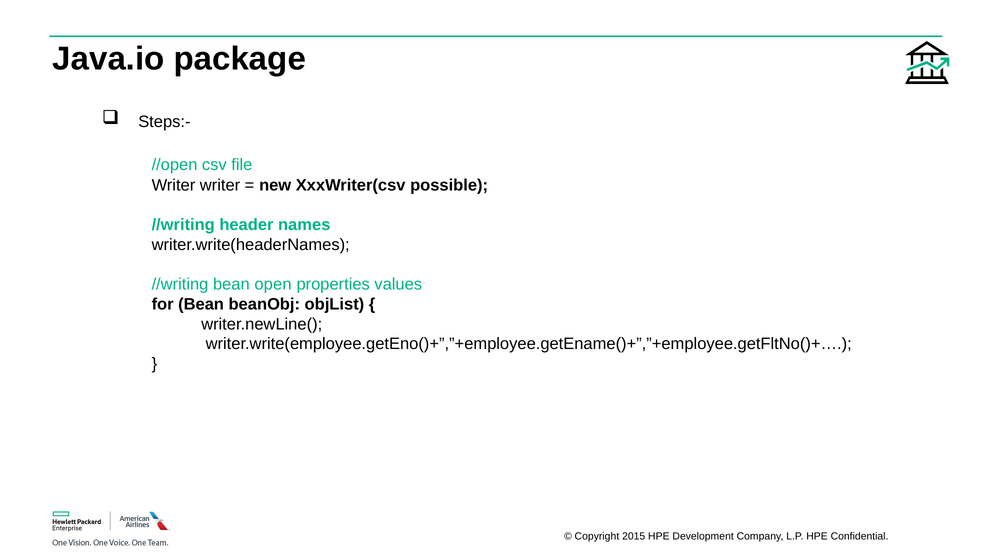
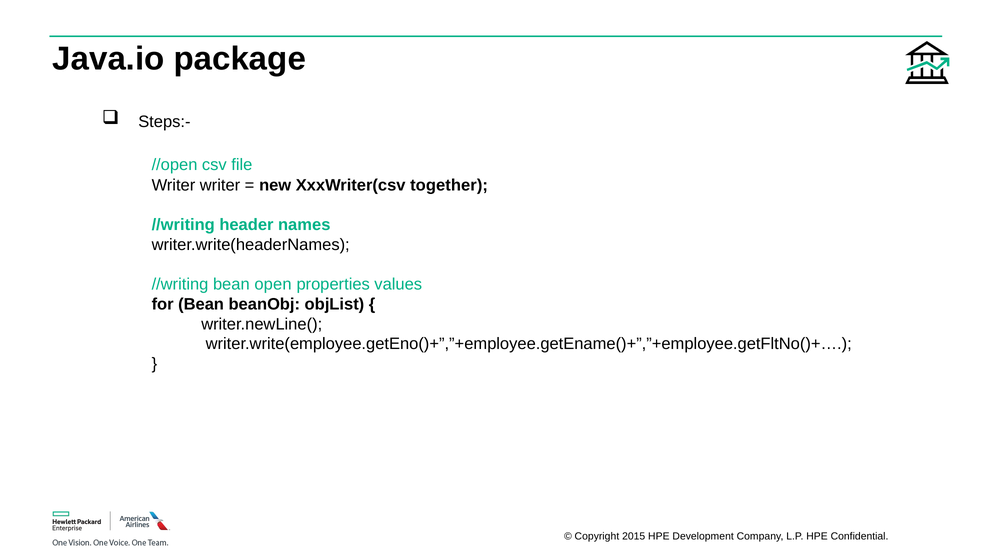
possible: possible -> together
